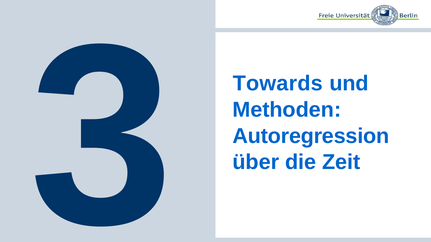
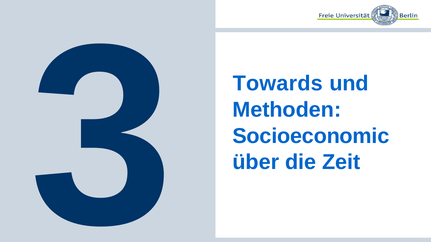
Autoregression: Autoregression -> Socioeconomic
